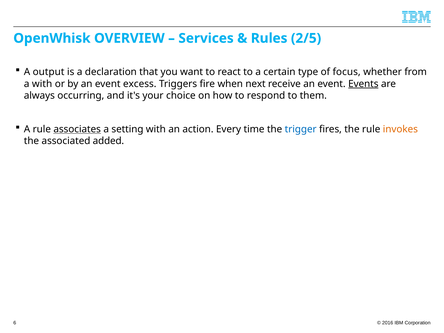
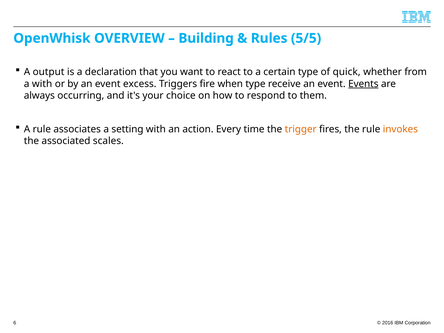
Services: Services -> Building
2/5: 2/5 -> 5/5
focus: focus -> quick
when next: next -> type
associates underline: present -> none
trigger colour: blue -> orange
added: added -> scales
